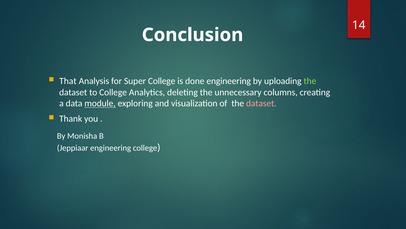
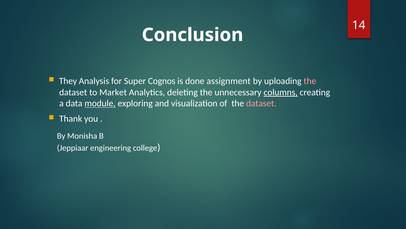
That: That -> They
Super College: College -> Cognos
done engineering: engineering -> assignment
the at (310, 81) colour: light green -> pink
to College: College -> Market
columns underline: none -> present
